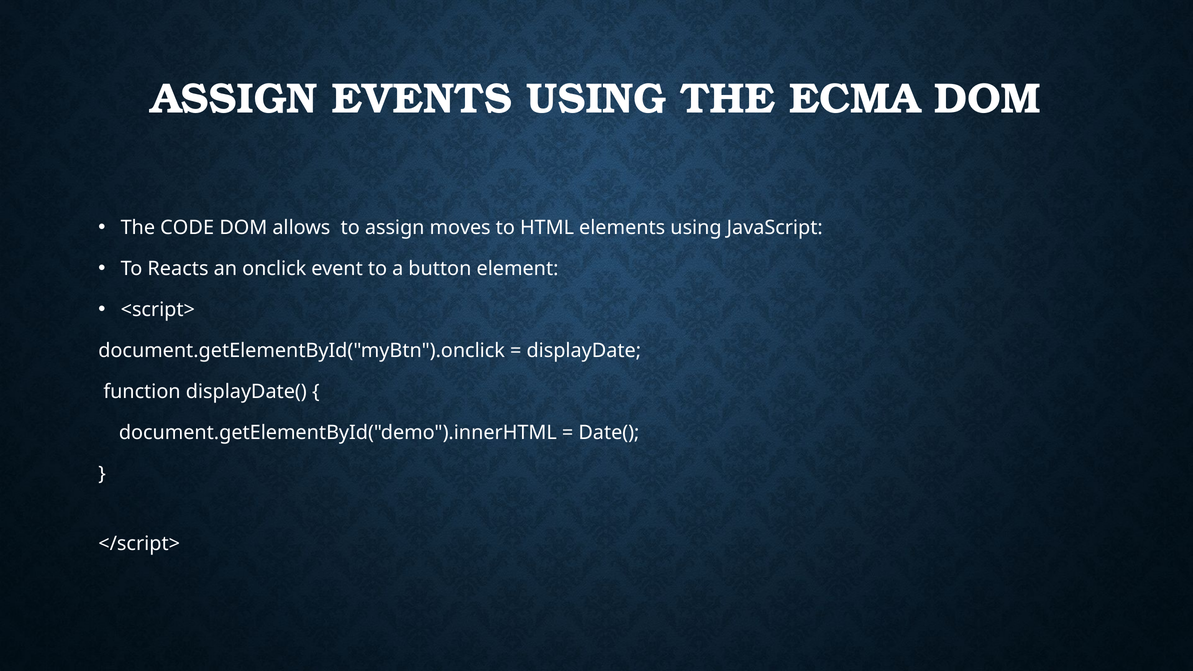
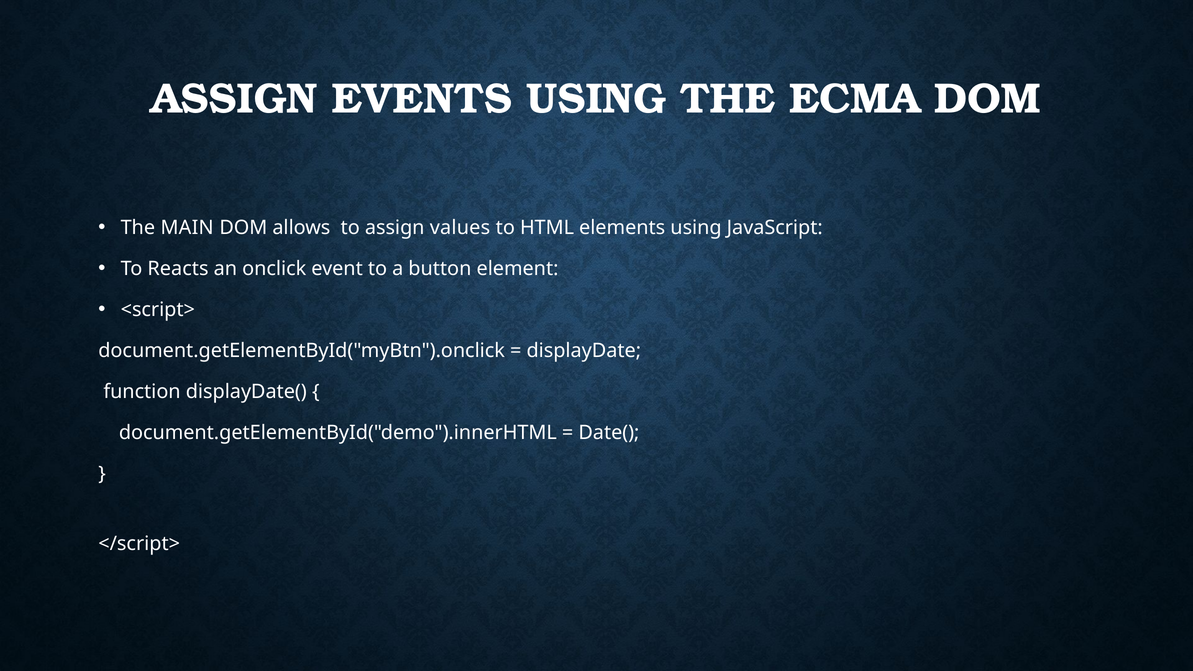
CODE: CODE -> MAIN
moves: moves -> values
